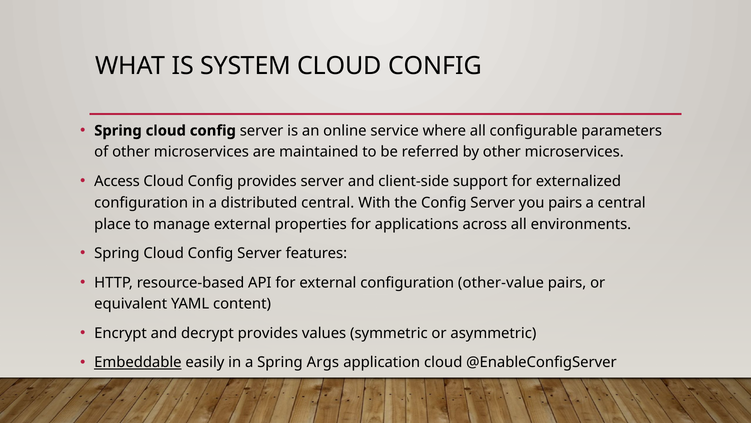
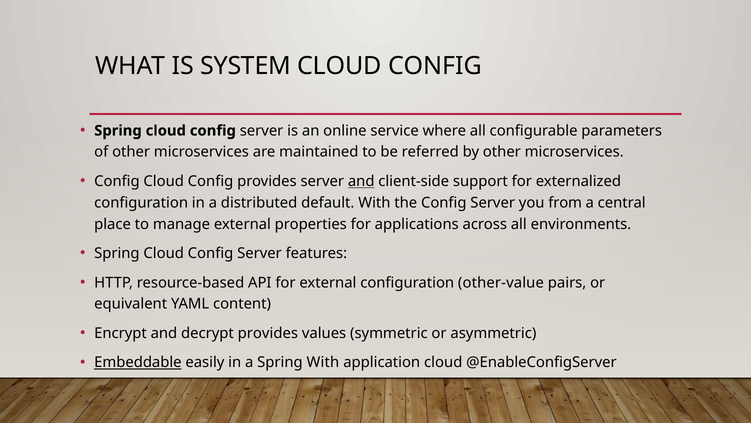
Access at (117, 181): Access -> Config
and at (361, 181) underline: none -> present
distributed central: central -> default
you pairs: pairs -> from
Spring Args: Args -> With
